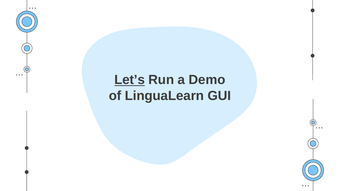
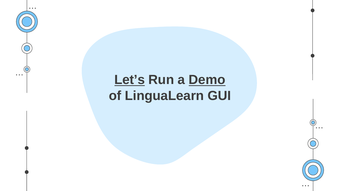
Demo underline: none -> present
